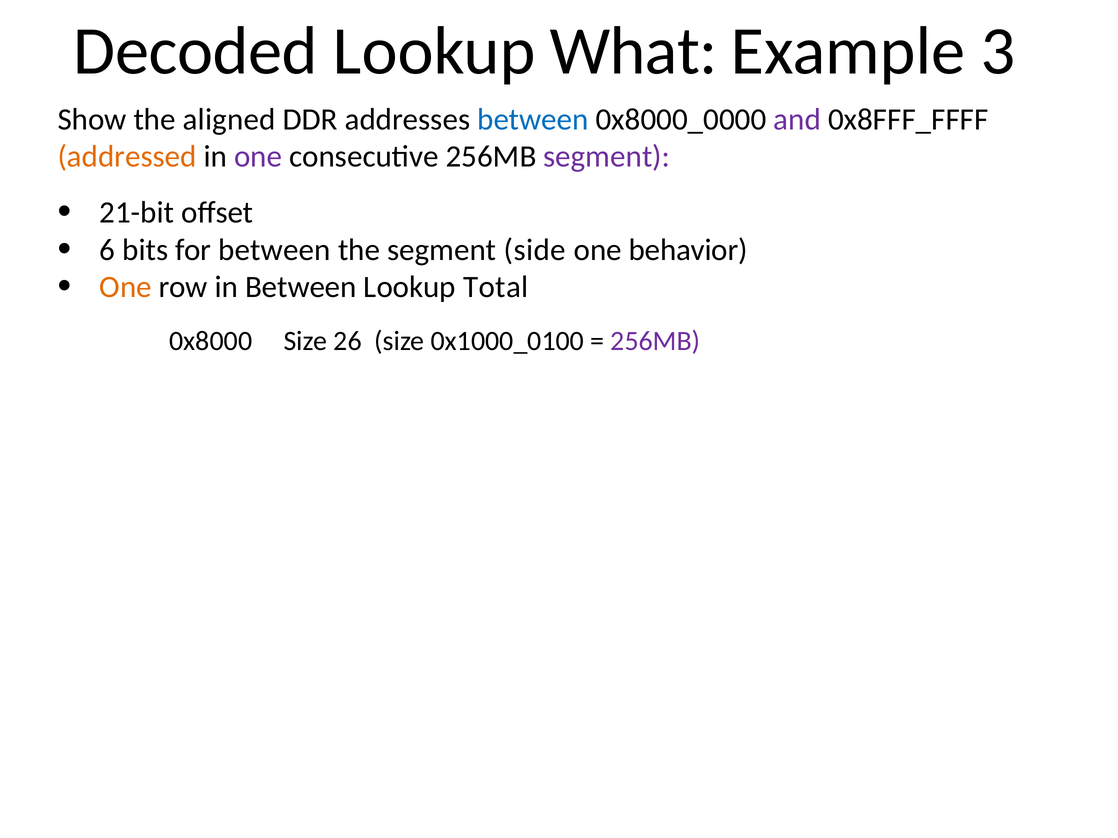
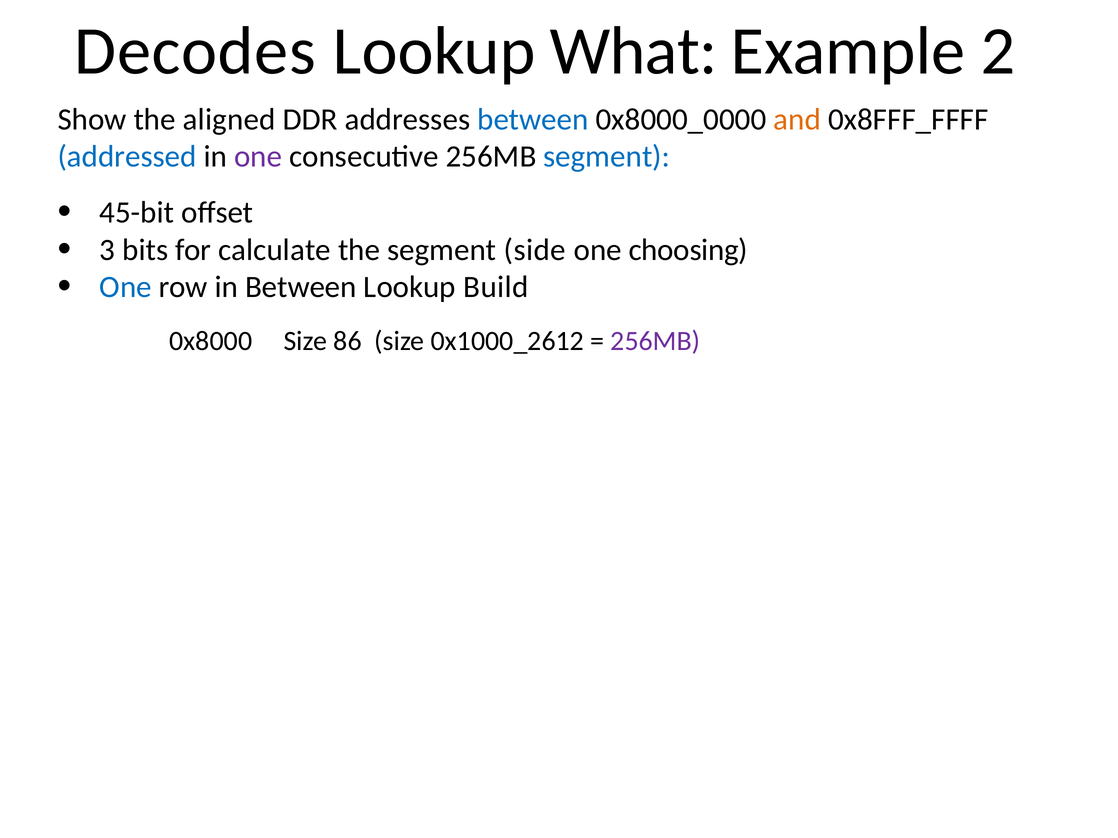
Decoded: Decoded -> Decodes
3: 3 -> 2
and colour: purple -> orange
addressed colour: orange -> blue
segment at (607, 157) colour: purple -> blue
21-bit: 21-bit -> 45-bit
6: 6 -> 3
for between: between -> calculate
behavior: behavior -> choosing
One at (126, 287) colour: orange -> blue
Total: Total -> Build
26: 26 -> 86
0x1000_0100: 0x1000_0100 -> 0x1000_2612
